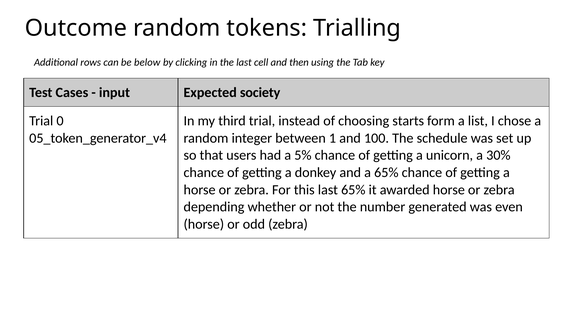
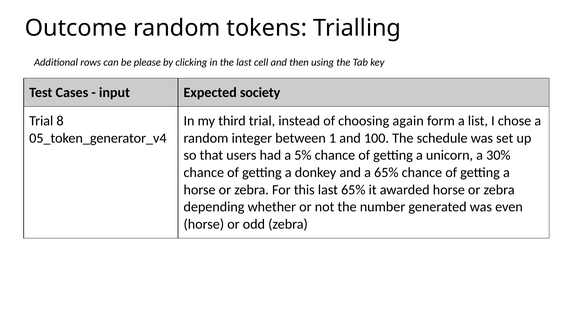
below: below -> please
0: 0 -> 8
starts: starts -> again
